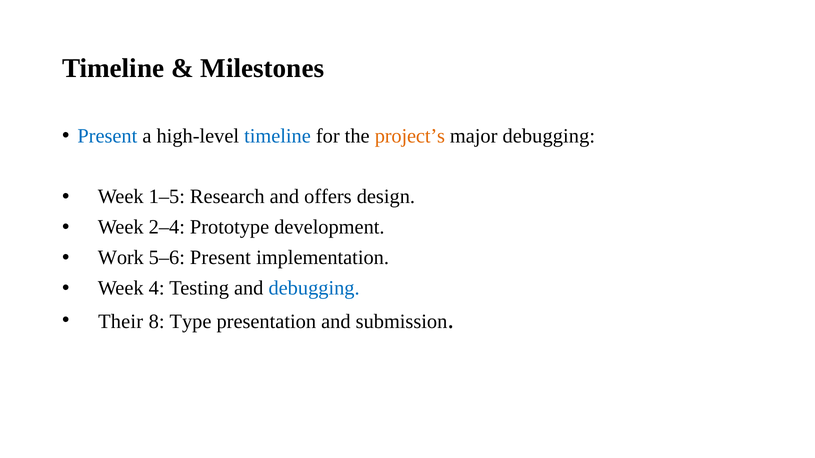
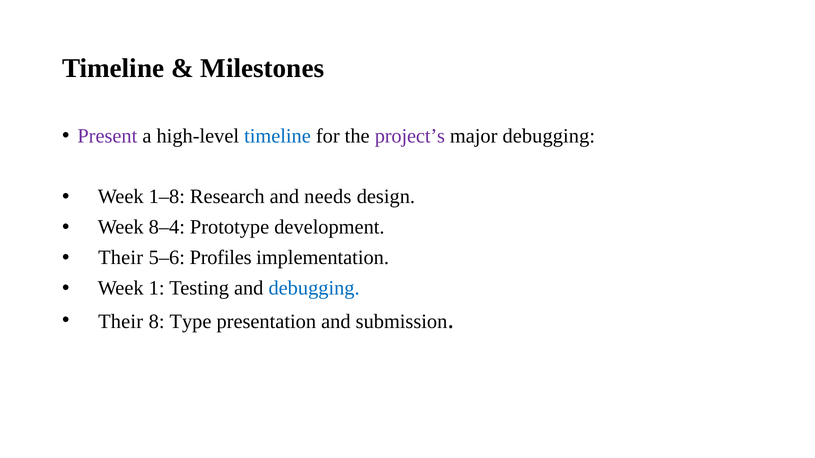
Present at (107, 136) colour: blue -> purple
project’s colour: orange -> purple
1–5: 1–5 -> 1–8
offers: offers -> needs
2–4: 2–4 -> 8–4
Work at (121, 258): Work -> Their
5–6 Present: Present -> Profiles
4: 4 -> 1
